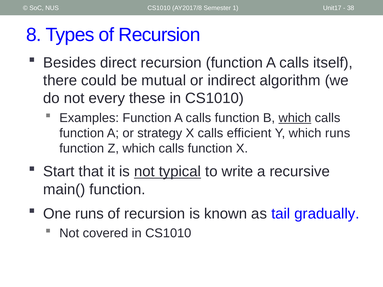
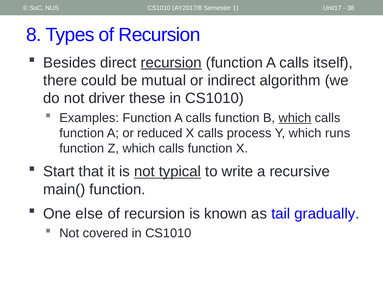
recursion at (171, 63) underline: none -> present
every: every -> driver
strategy: strategy -> reduced
efficient: efficient -> process
One runs: runs -> else
